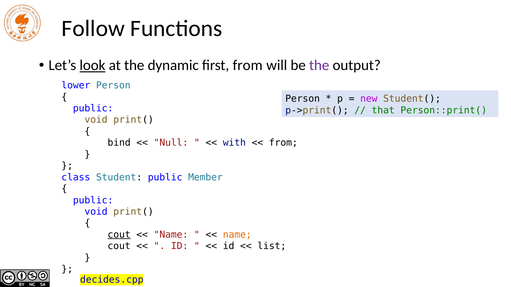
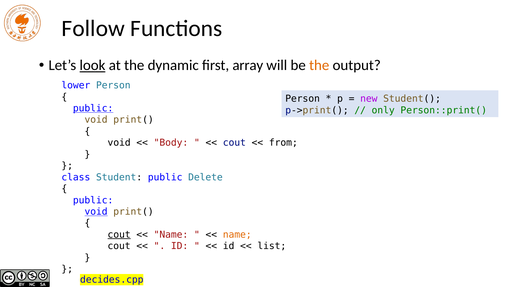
first from: from -> array
the at (319, 65) colour: purple -> orange
public at (93, 109) underline: none -> present
that: that -> only
bind at (119, 143): bind -> void
Null: Null -> Body
with at (234, 143): with -> cout
Member: Member -> Delete
void at (96, 212) underline: none -> present
